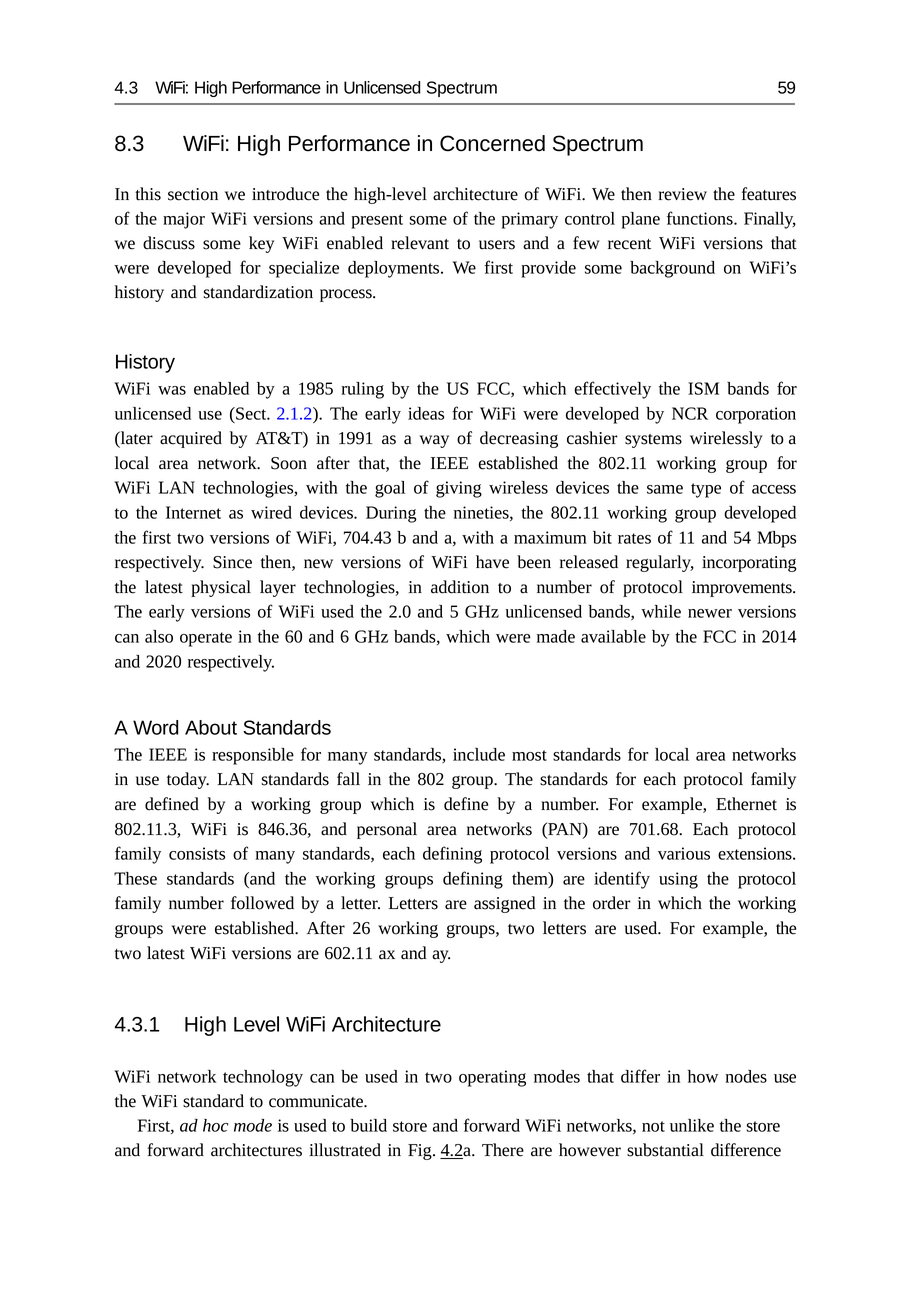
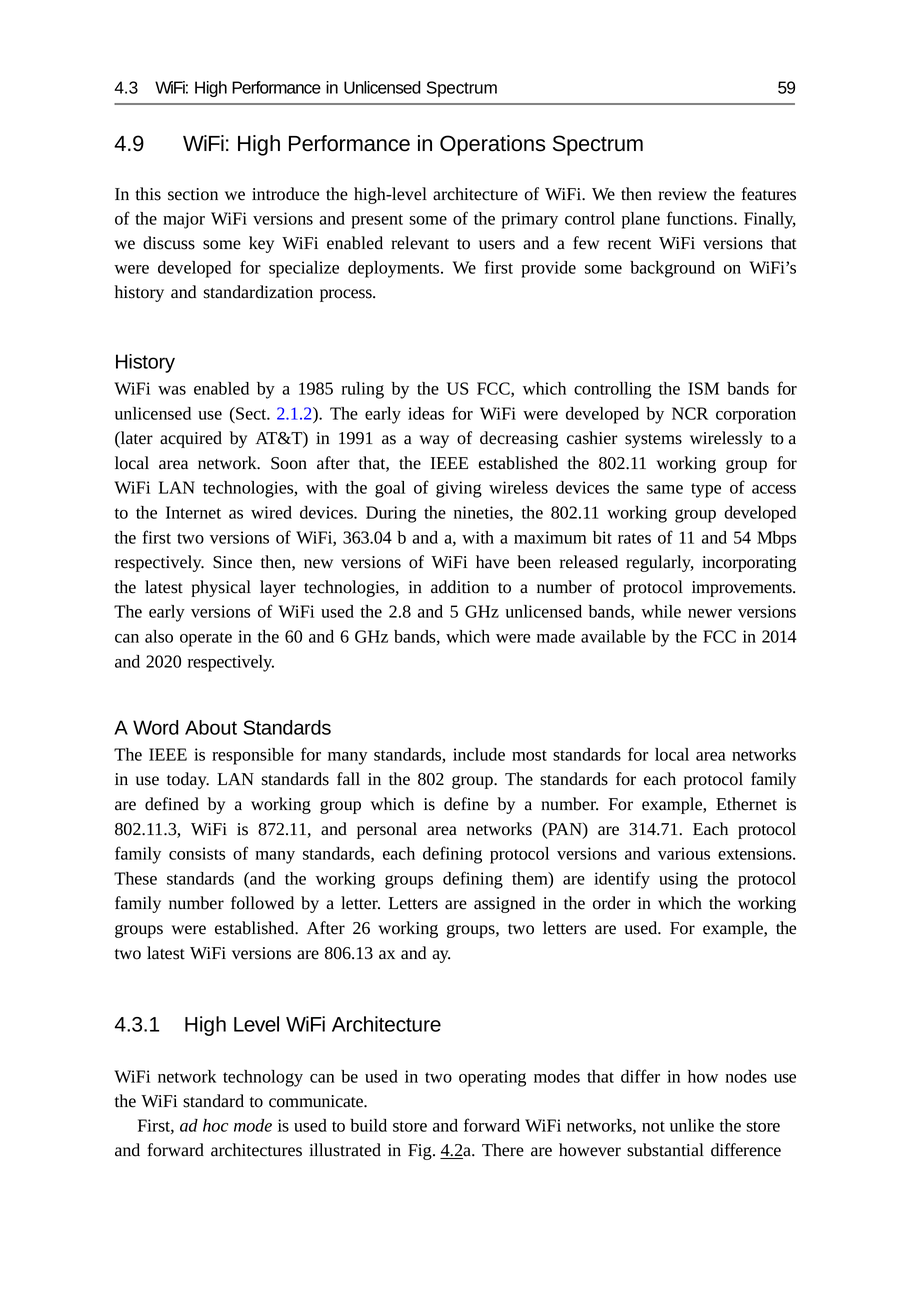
8.3: 8.3 -> 4.9
Concerned: Concerned -> Operations
effectively: effectively -> controlling
704.43: 704.43 -> 363.04
2.0: 2.0 -> 2.8
846.36: 846.36 -> 872.11
701.68: 701.68 -> 314.71
602.11: 602.11 -> 806.13
